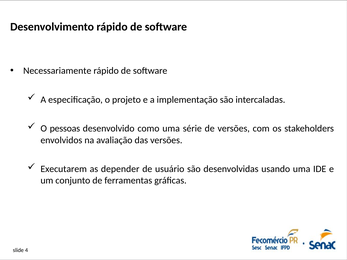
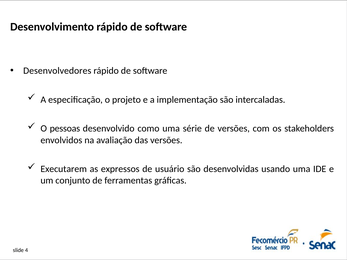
Necessariamente: Necessariamente -> Desenvolvedores
depender: depender -> expressos
